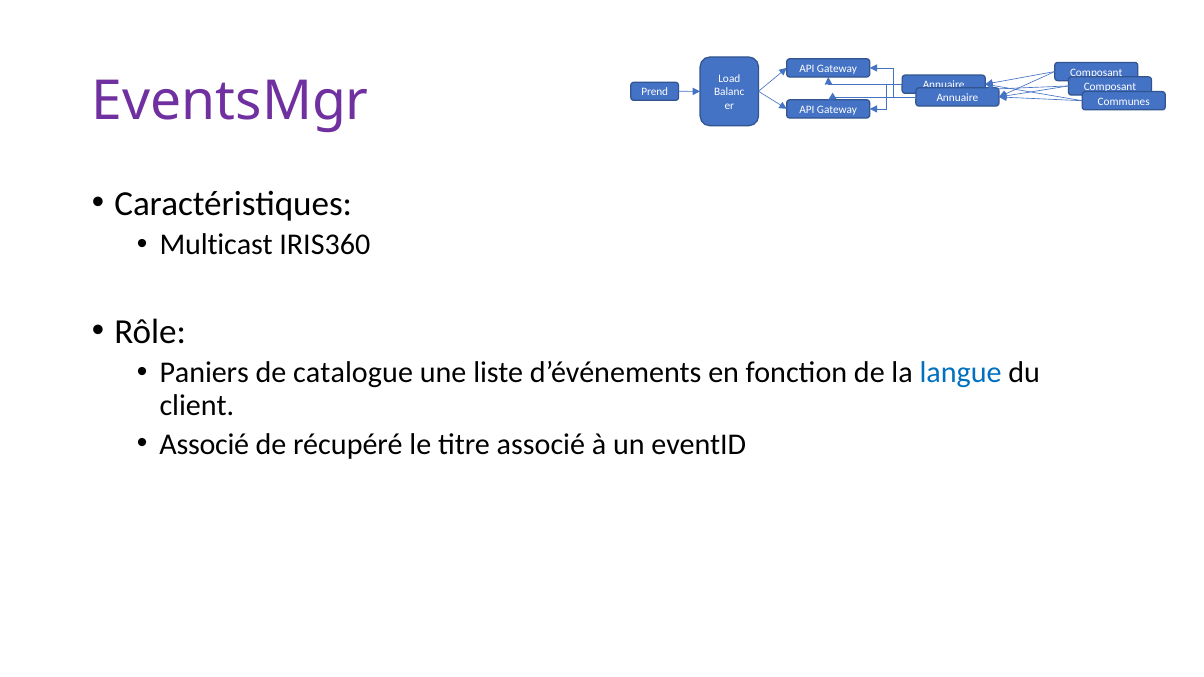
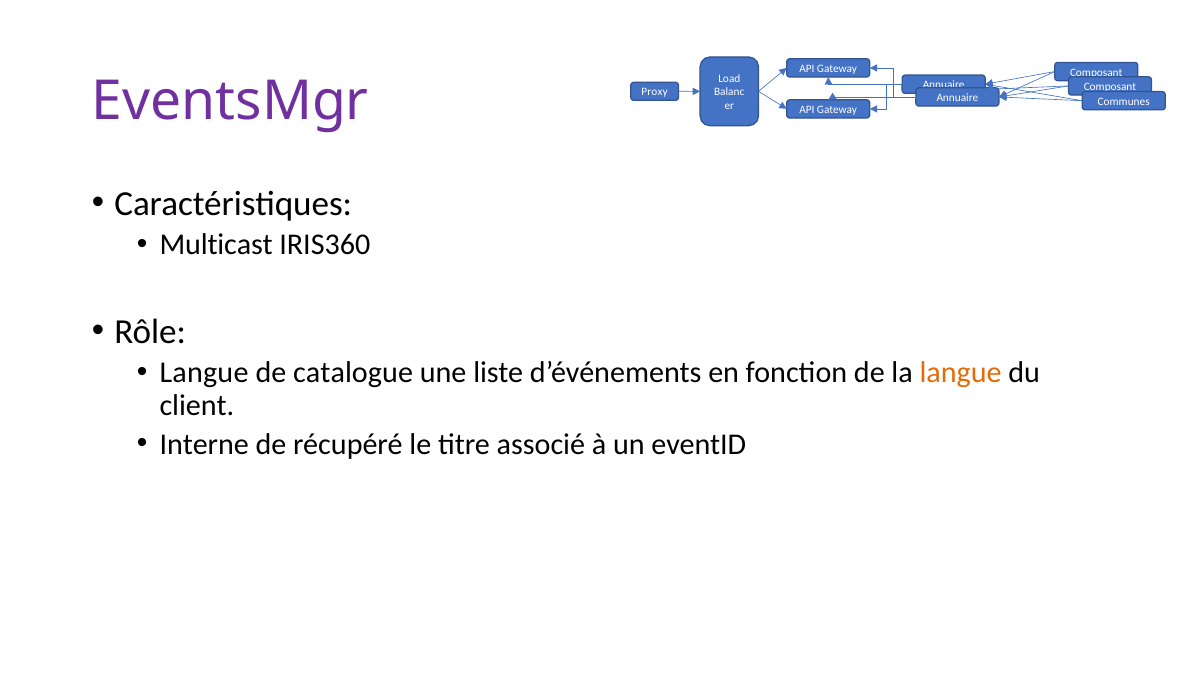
Prend: Prend -> Proxy
Paniers at (204, 373): Paniers -> Langue
langue at (961, 373) colour: blue -> orange
Associé at (204, 444): Associé -> Interne
